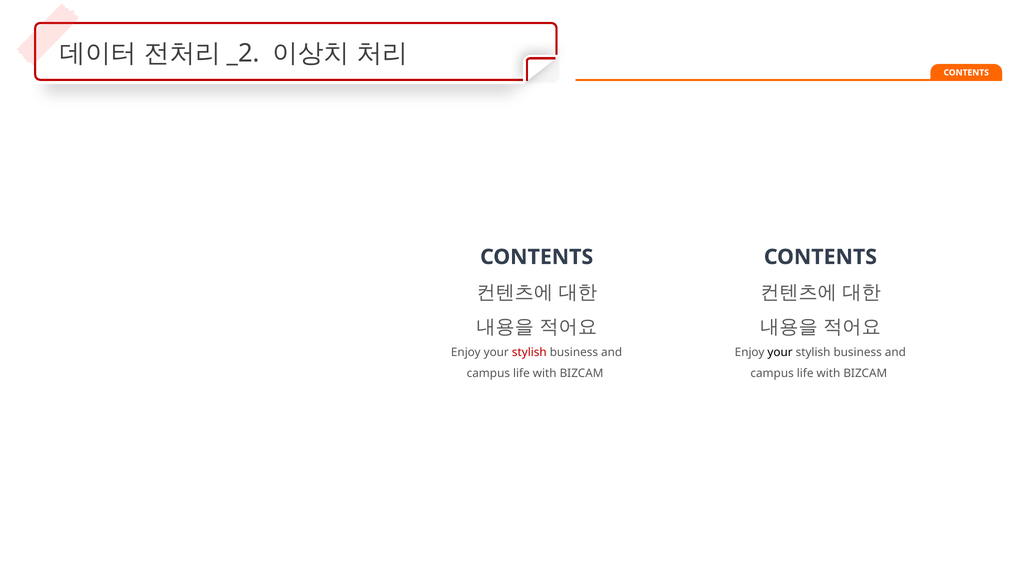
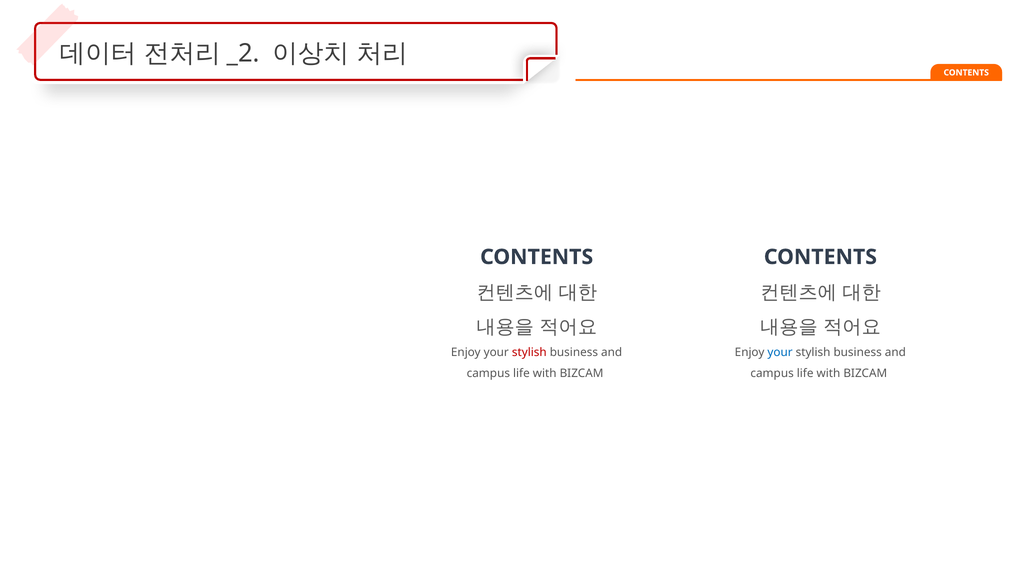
your at (780, 352) colour: black -> blue
